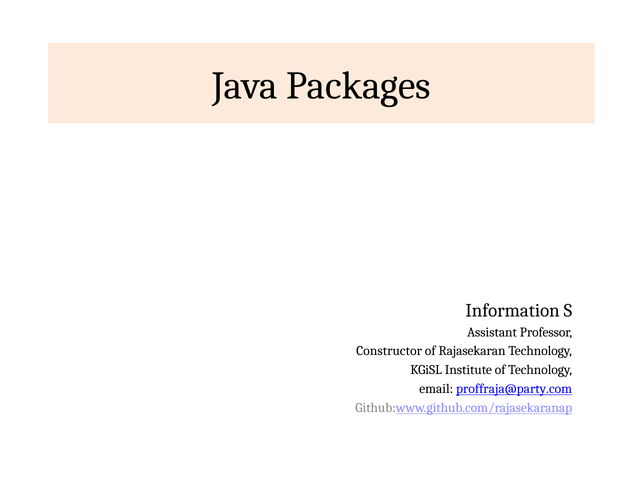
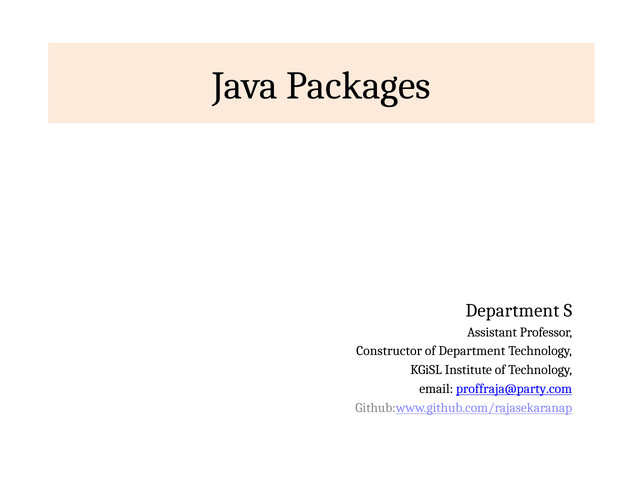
Information at (513, 310): Information -> Department
of Rajasekaran: Rajasekaran -> Department
